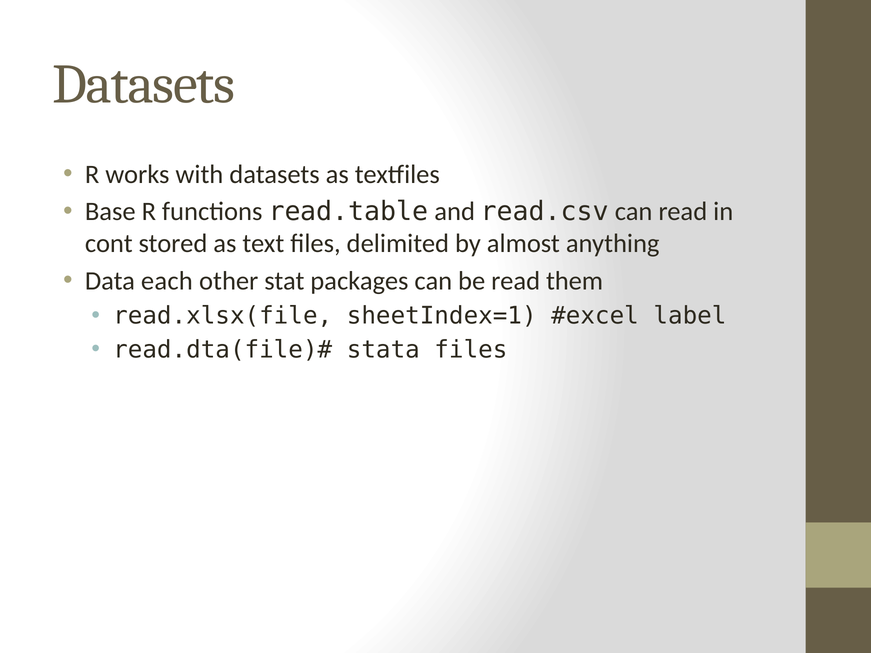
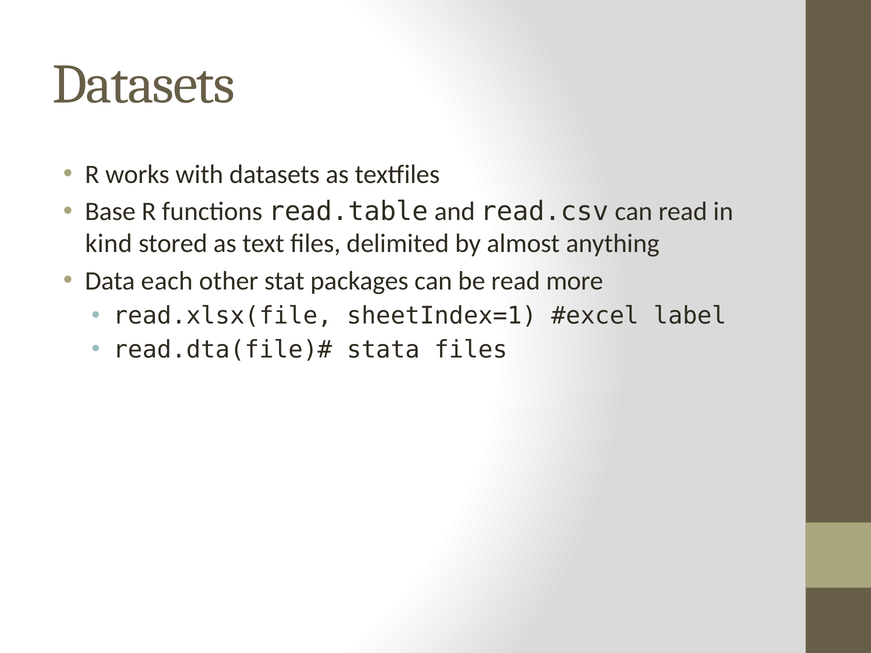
cont: cont -> kind
them: them -> more
